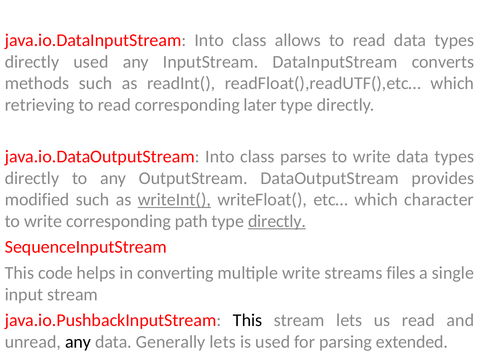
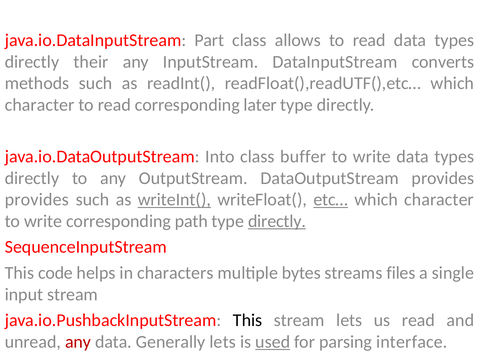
java.io.DataInputStream Into: Into -> Part
directly used: used -> their
retrieving at (40, 105): retrieving -> character
parses: parses -> buffer
modified at (37, 200): modified -> provides
etc… underline: none -> present
converting: converting -> characters
multiple write: write -> bytes
any at (78, 342) colour: black -> red
used at (273, 342) underline: none -> present
extended: extended -> interface
